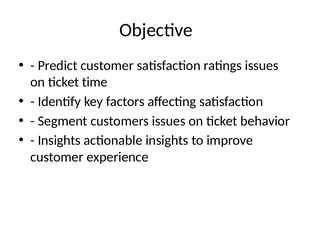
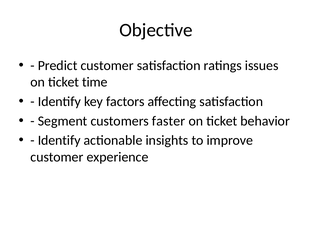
customers issues: issues -> faster
Insights at (59, 140): Insights -> Identify
